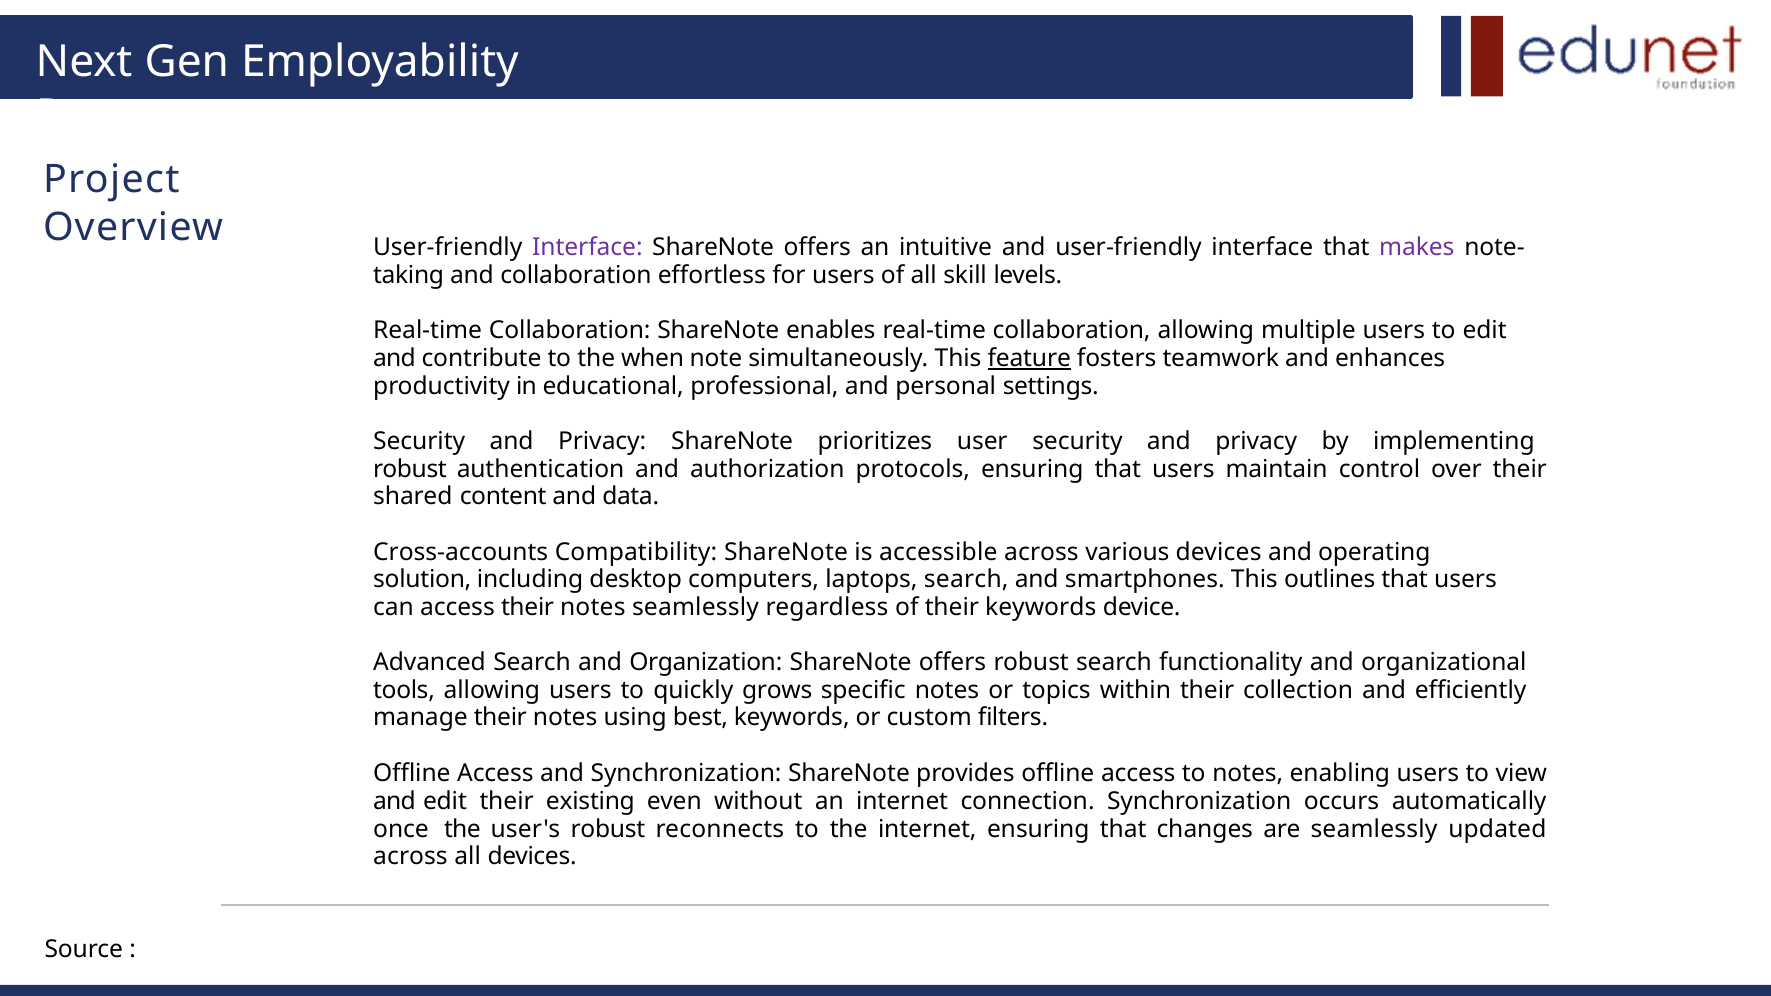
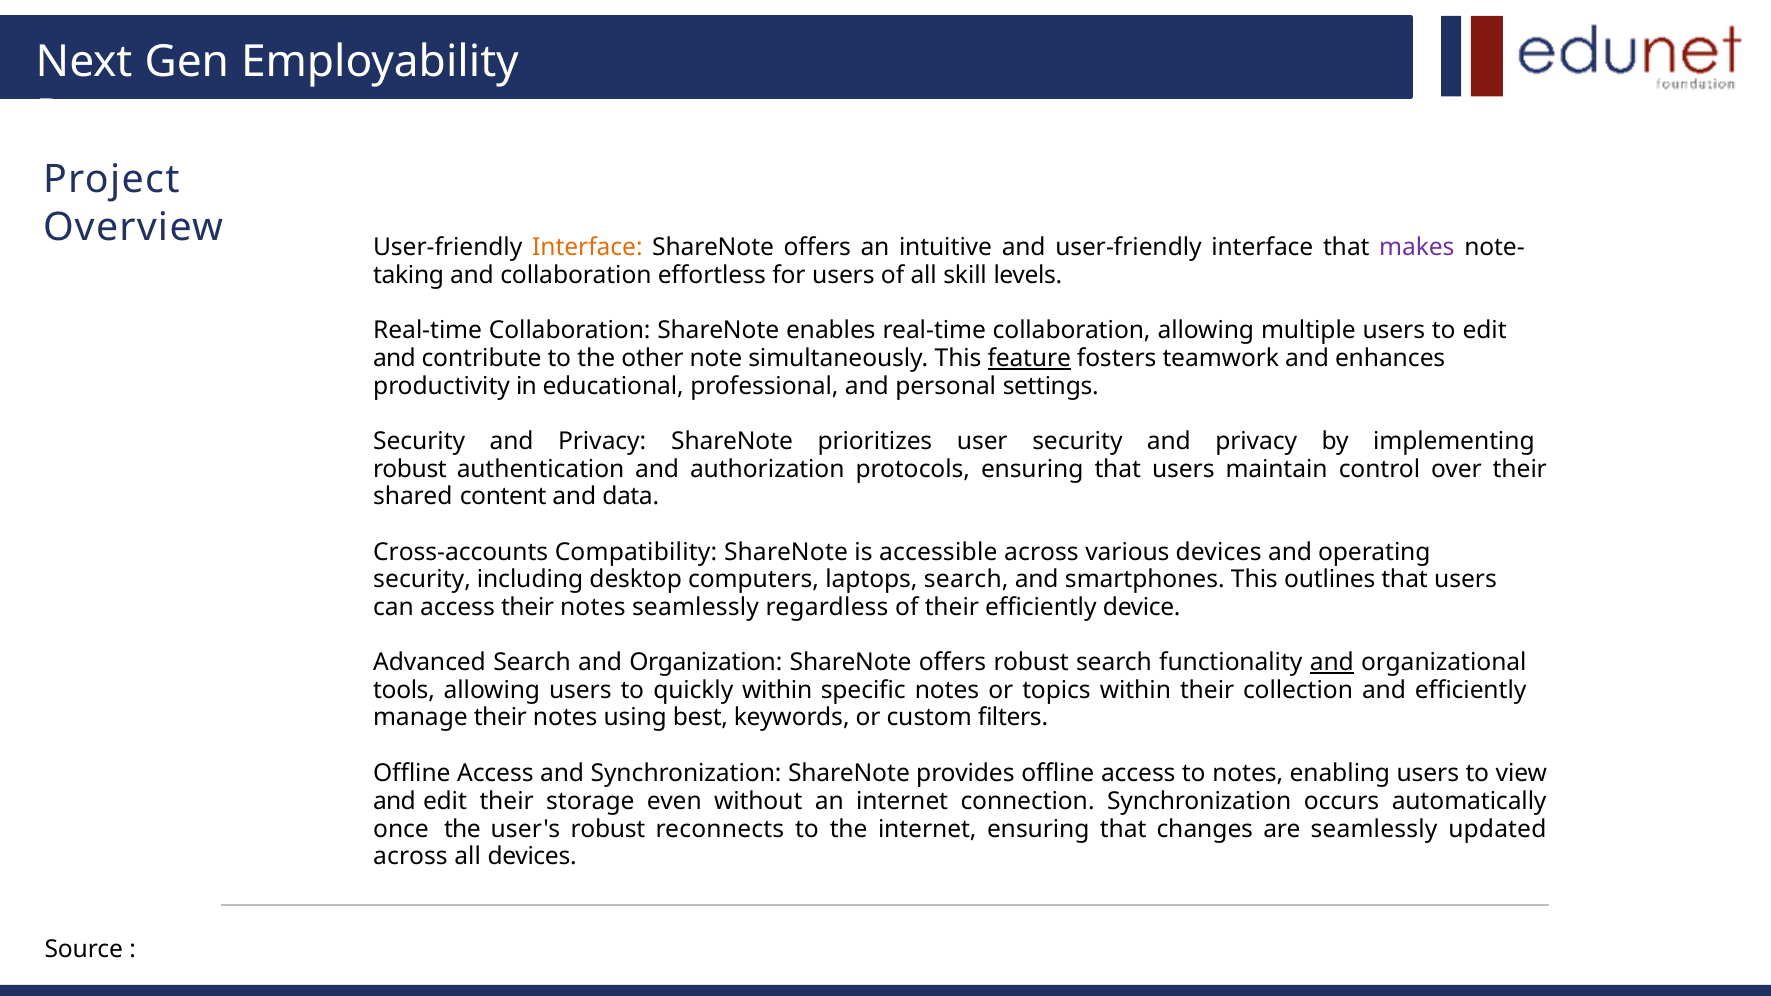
Interface at (587, 247) colour: purple -> orange
when: when -> other
solution at (422, 580): solution -> security
their keywords: keywords -> efficiently
and at (1332, 663) underline: none -> present
quickly grows: grows -> within
existing: existing -> storage
